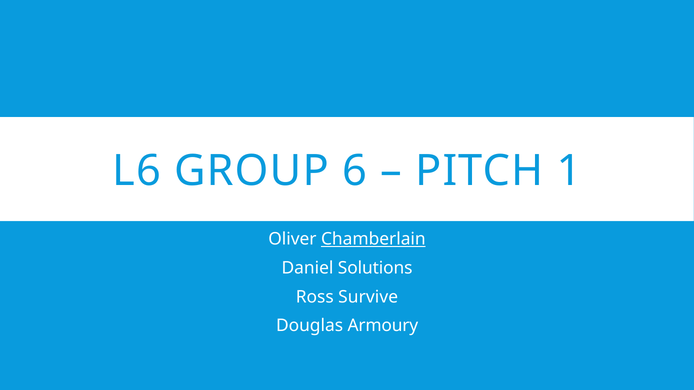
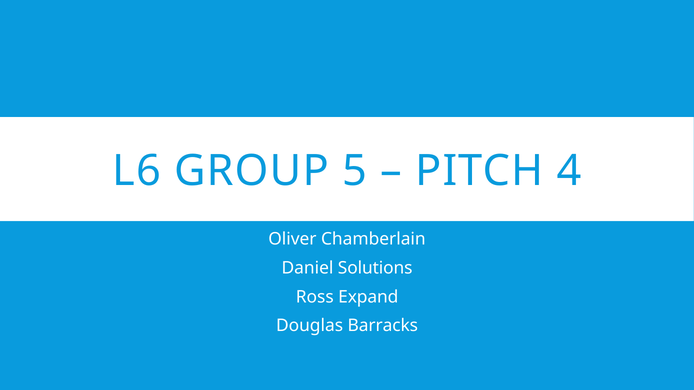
6: 6 -> 5
1: 1 -> 4
Chamberlain underline: present -> none
Survive: Survive -> Expand
Armoury: Armoury -> Barracks
